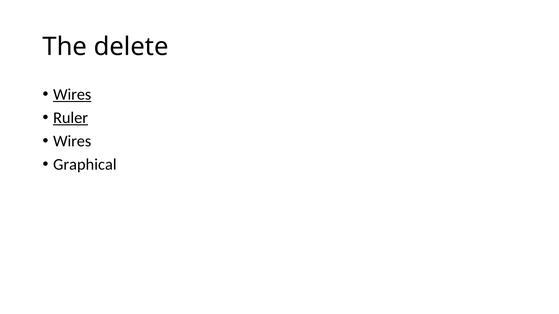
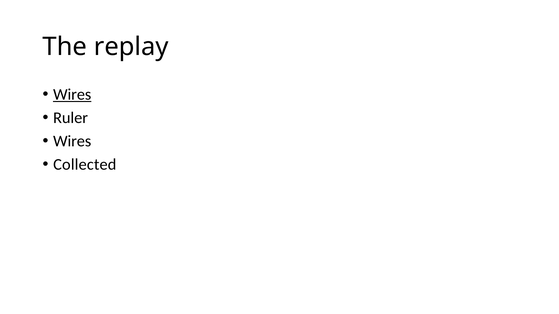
delete: delete -> replay
Ruler underline: present -> none
Graphical: Graphical -> Collected
